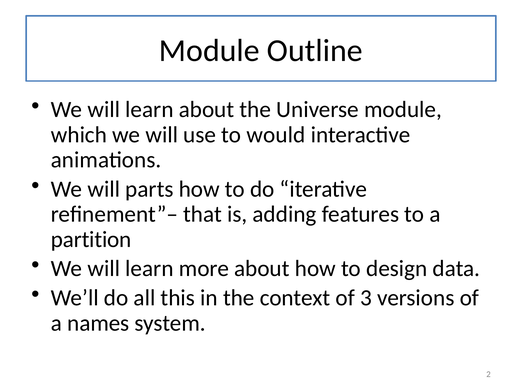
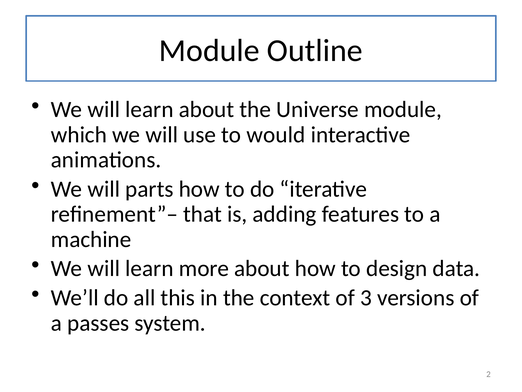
partition: partition -> machine
names: names -> passes
